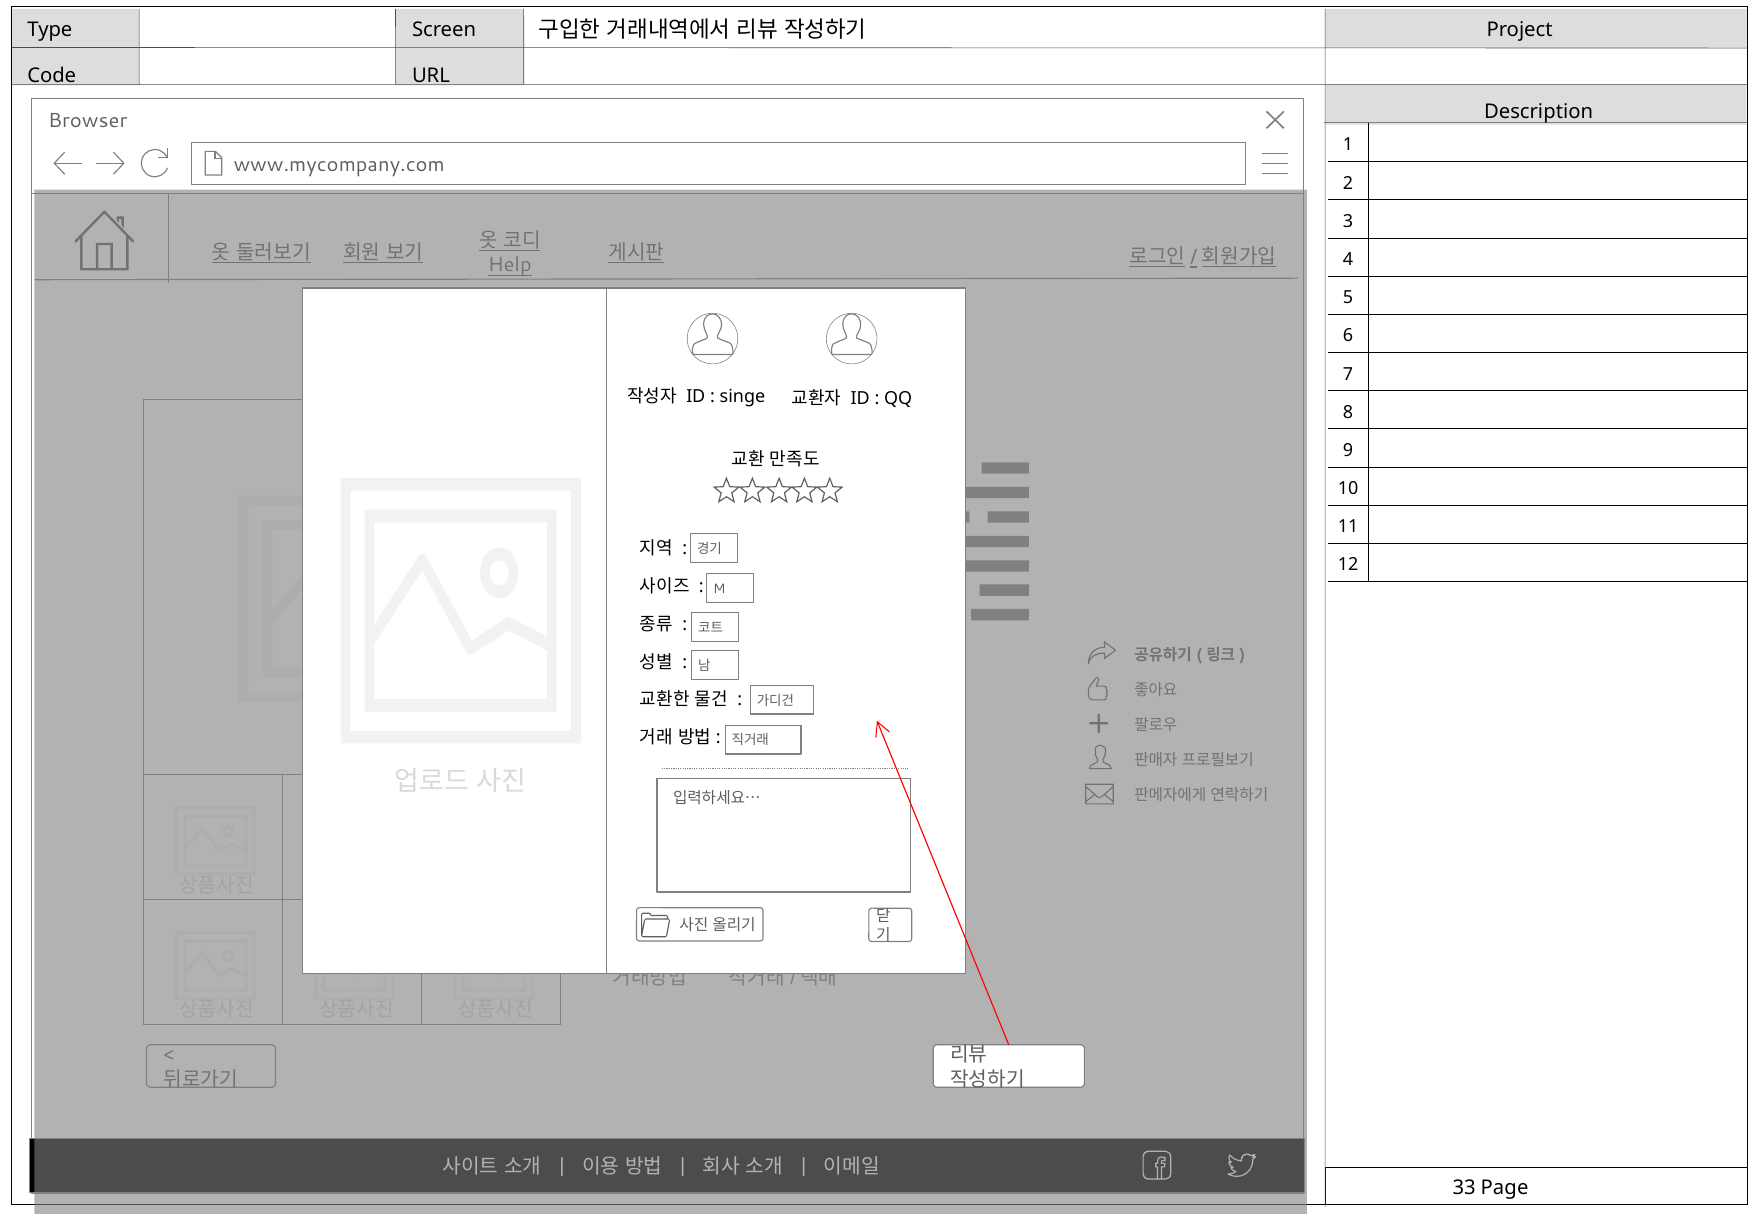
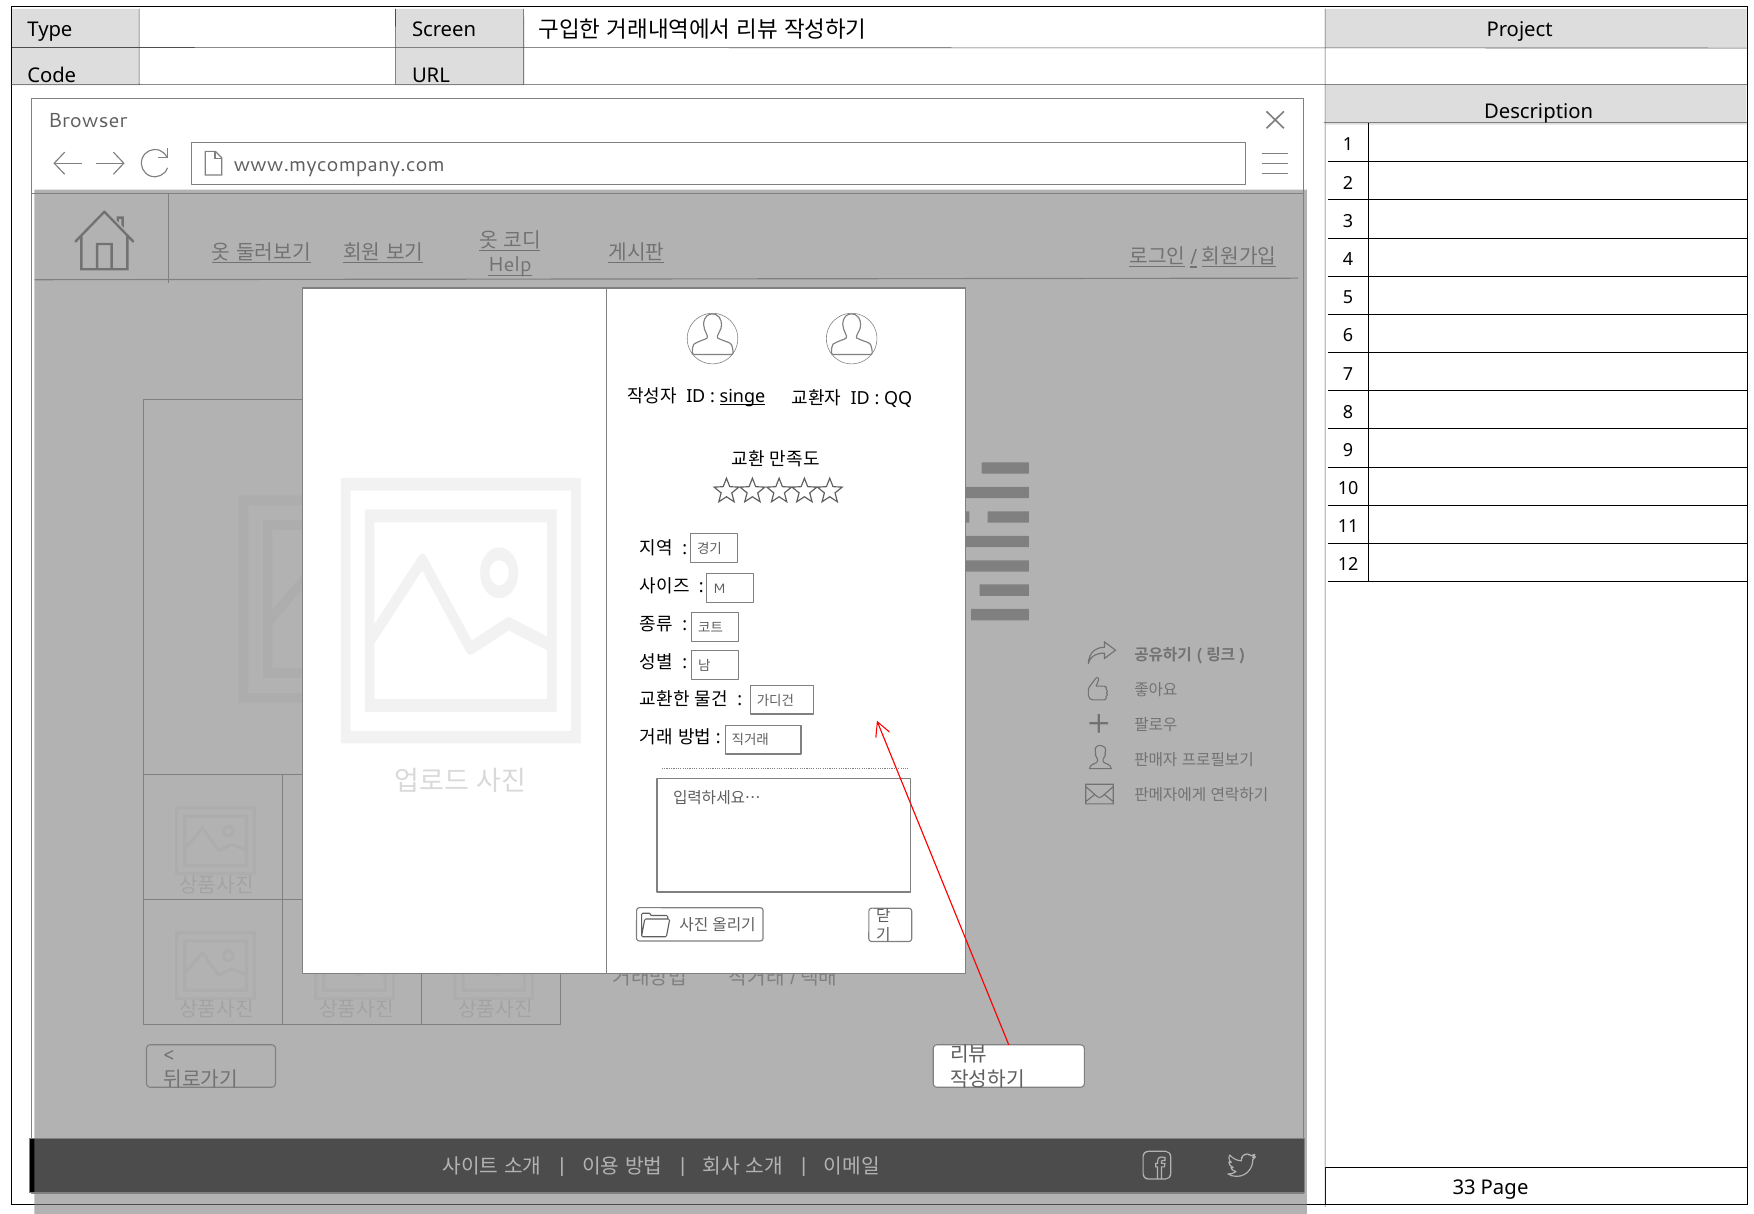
singe at (742, 397) underline: none -> present
